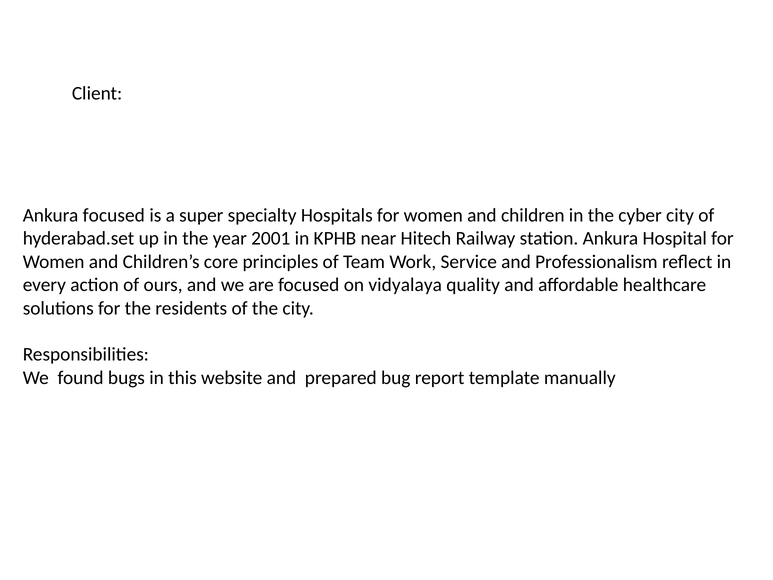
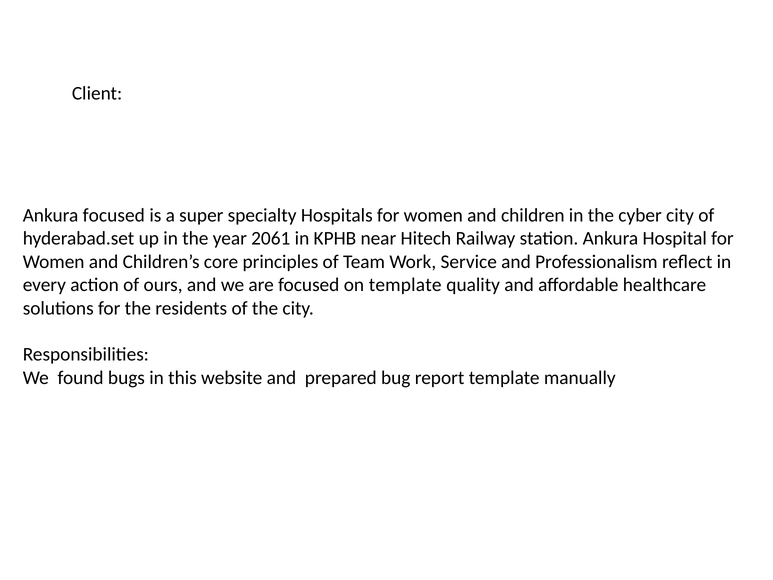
2001: 2001 -> 2061
on vidyalaya: vidyalaya -> template
